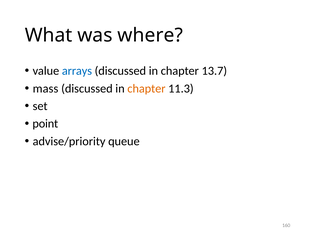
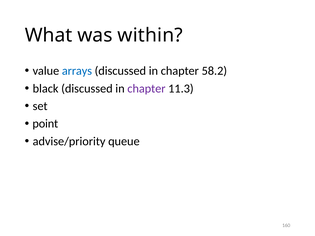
where: where -> within
13.7: 13.7 -> 58.2
mass: mass -> black
chapter at (146, 89) colour: orange -> purple
